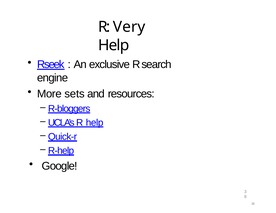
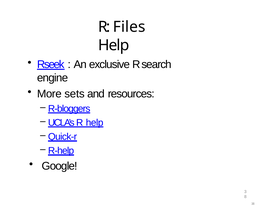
Very: Very -> Files
